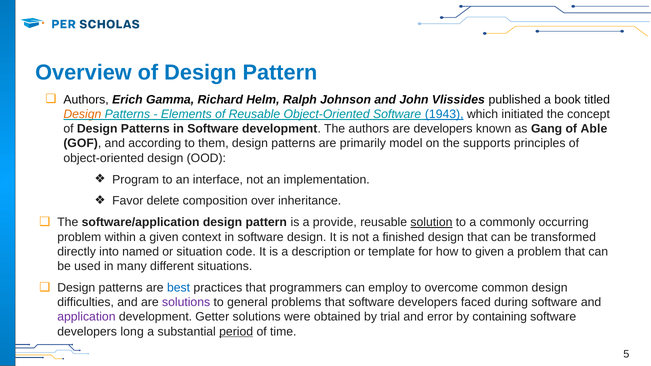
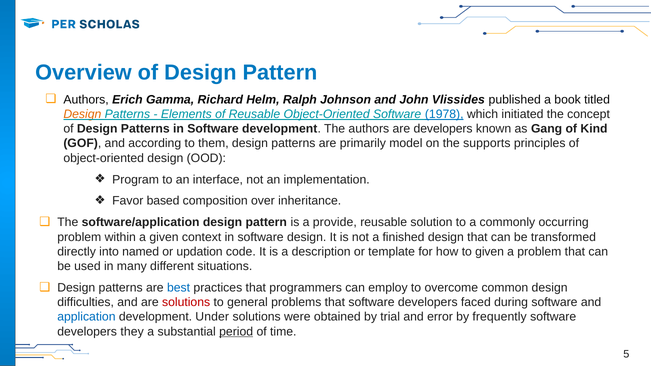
1943: 1943 -> 1978
Able: Able -> Kind
delete: delete -> based
solution underline: present -> none
situation: situation -> updation
solutions at (186, 302) colour: purple -> red
application colour: purple -> blue
Getter: Getter -> Under
containing: containing -> frequently
long: long -> they
